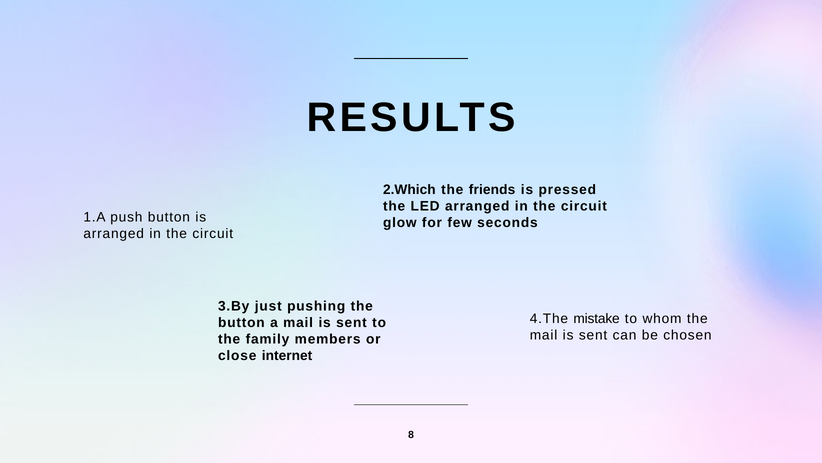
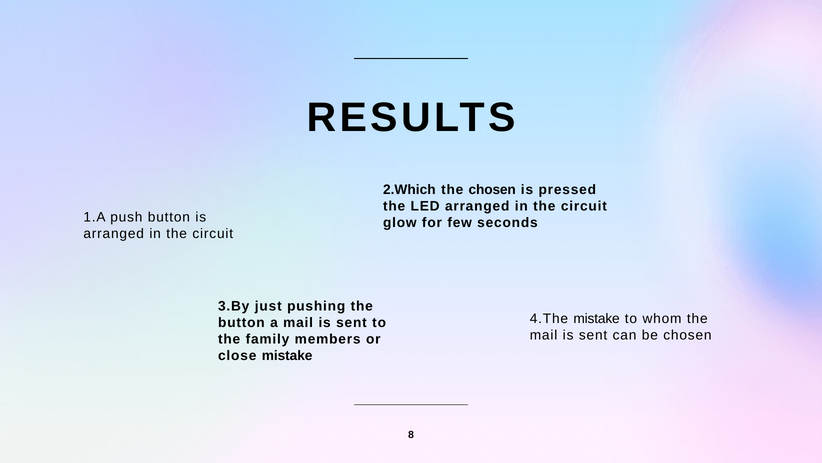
the friends: friends -> chosen
close internet: internet -> mistake
